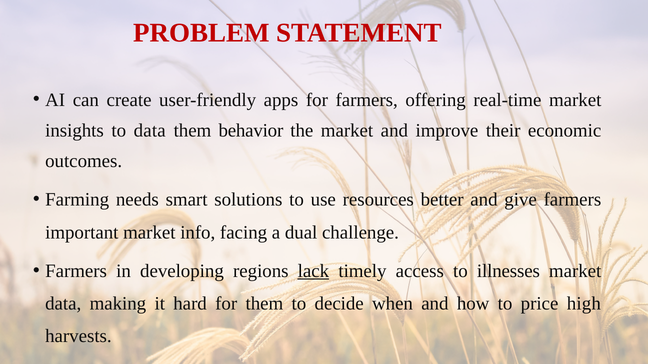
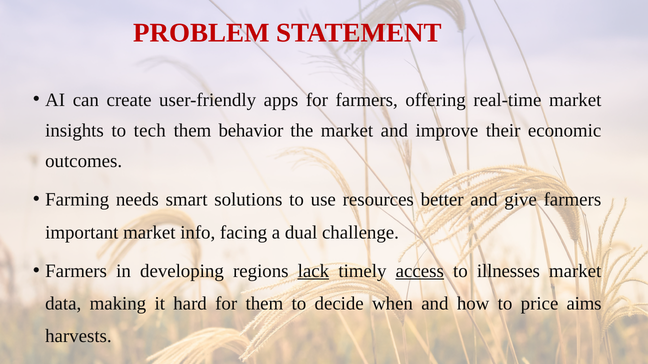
to data: data -> tech
access underline: none -> present
high: high -> aims
